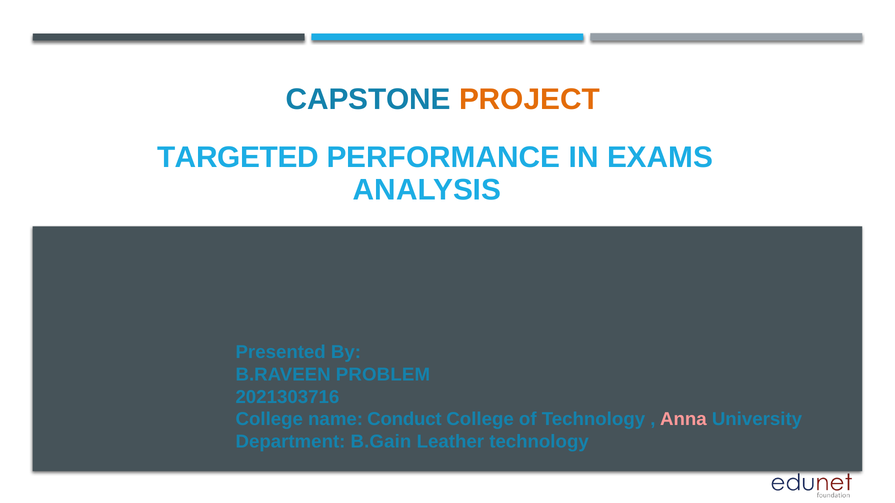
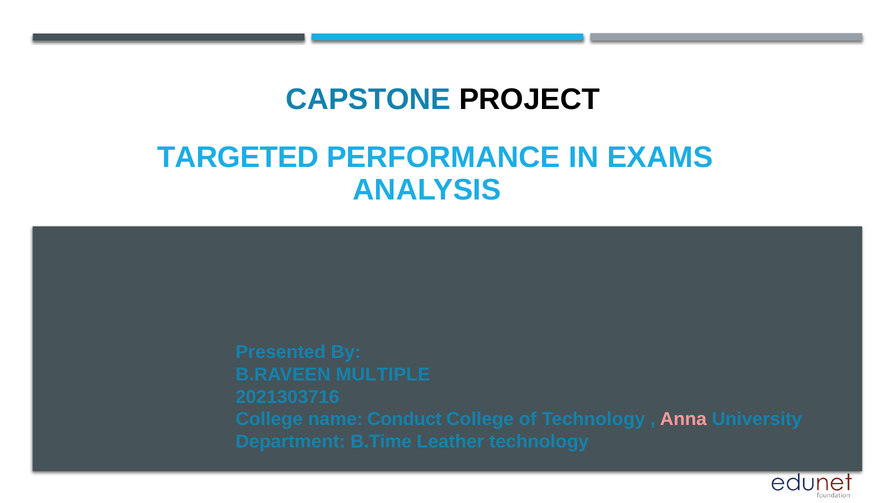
PROJECT colour: orange -> black
PROBLEM: PROBLEM -> MULTIPLE
B.Gain: B.Gain -> B.Time
